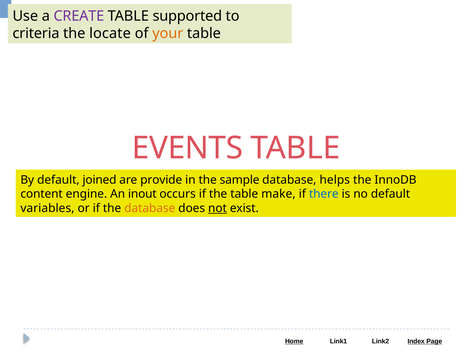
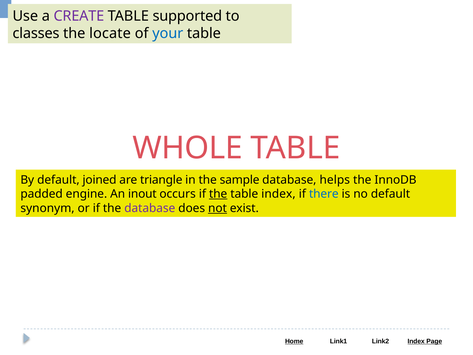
criteria: criteria -> classes
your colour: orange -> blue
EVENTS: EVENTS -> WHOLE
provide: provide -> triangle
content: content -> padded
the at (218, 194) underline: none -> present
table make: make -> index
variables: variables -> synonym
database at (150, 208) colour: orange -> purple
